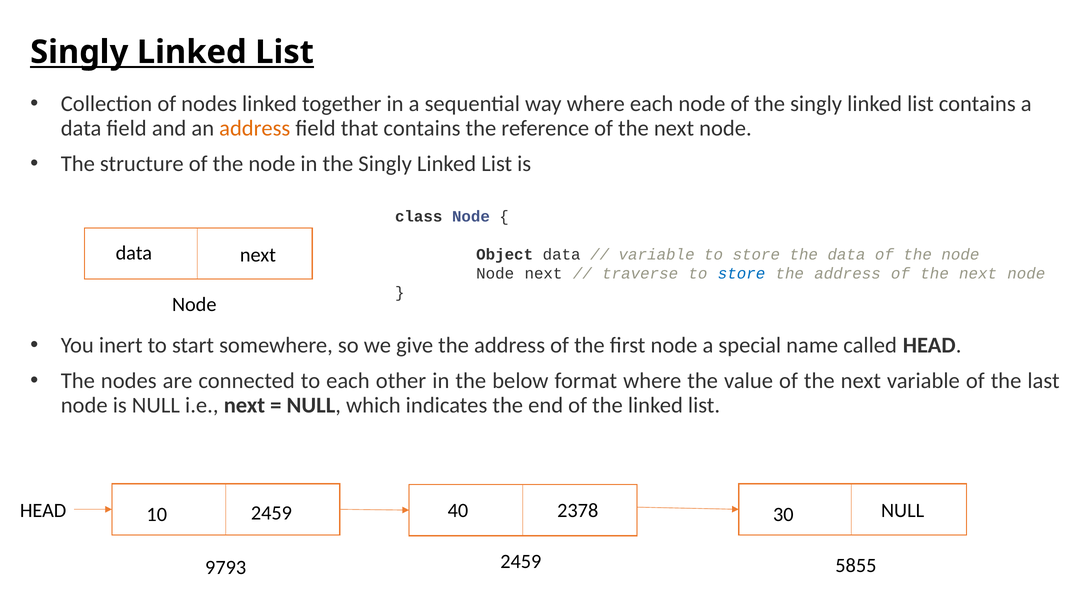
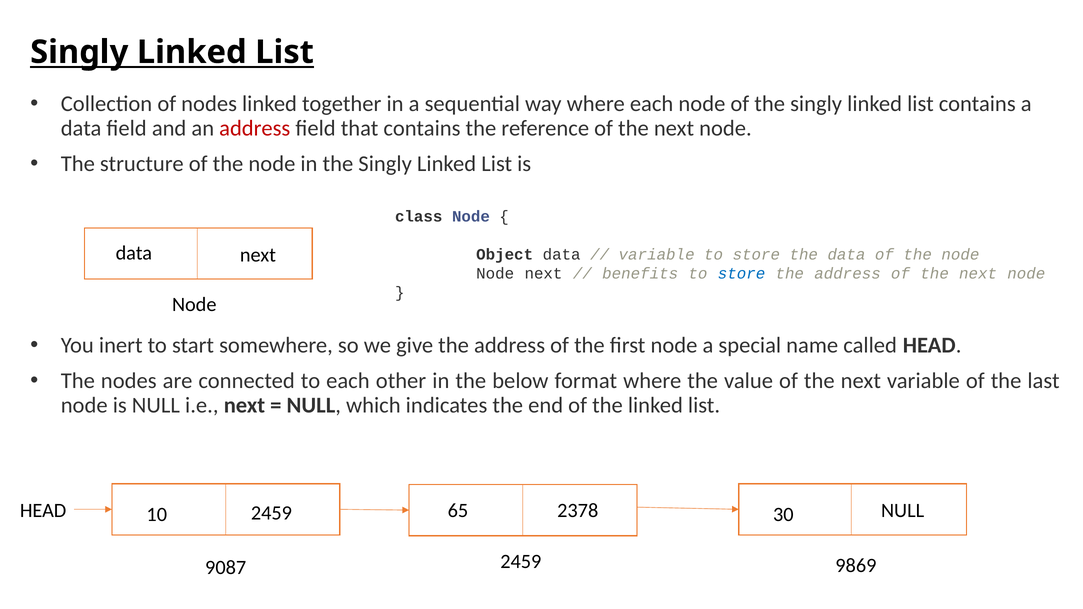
address at (255, 128) colour: orange -> red
traverse: traverse -> benefits
40: 40 -> 65
9793: 9793 -> 9087
5855: 5855 -> 9869
